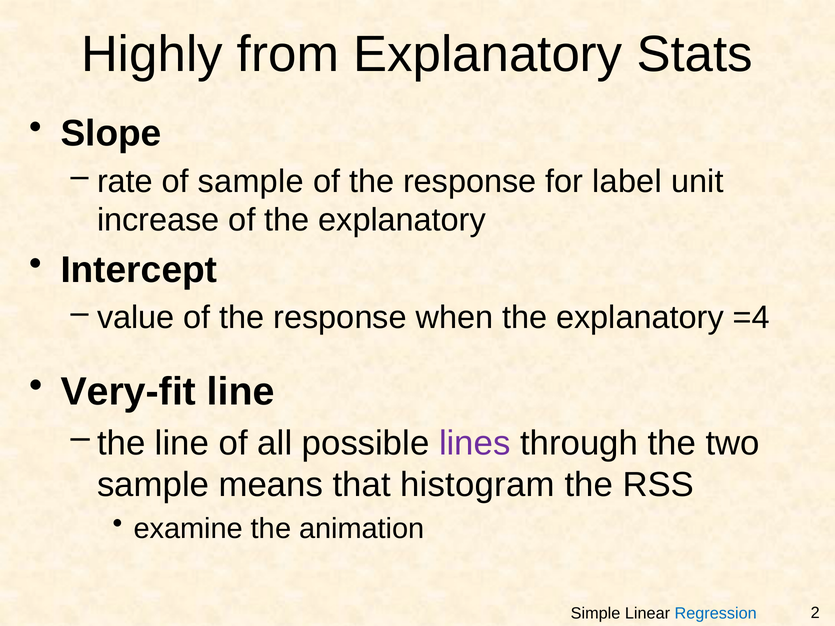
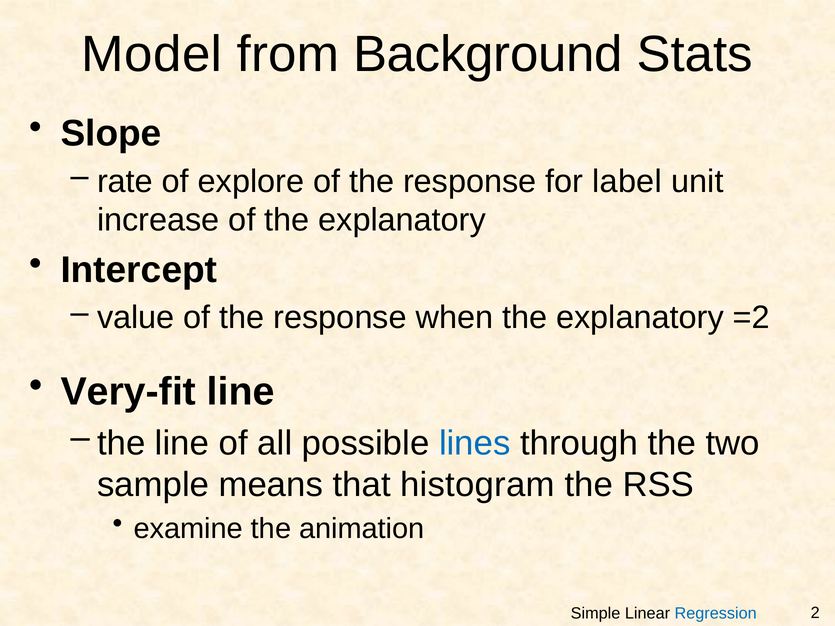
Highly: Highly -> Model
from Explanatory: Explanatory -> Background
of sample: sample -> explore
=4: =4 -> =2
lines colour: purple -> blue
